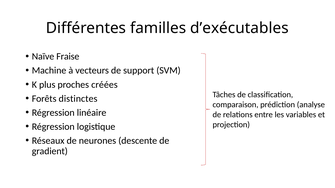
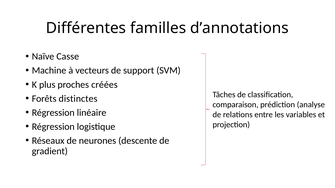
d’exécutables: d’exécutables -> d’annotations
Fraise: Fraise -> Casse
